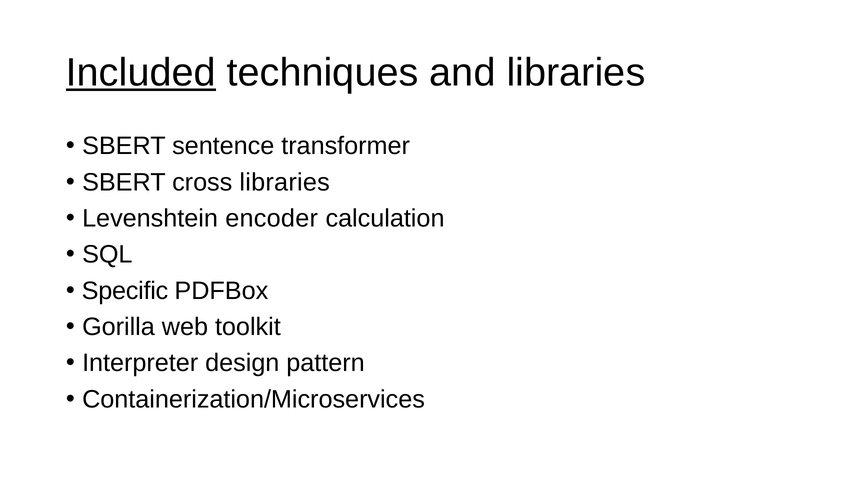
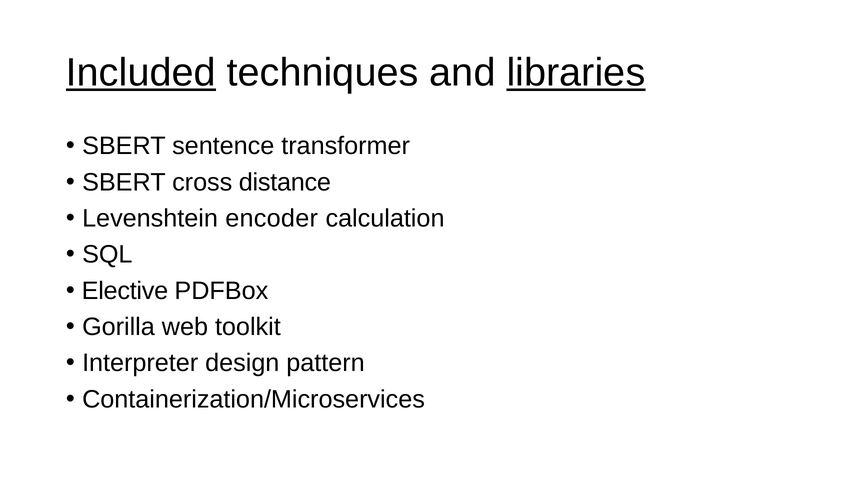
libraries at (576, 73) underline: none -> present
cross libraries: libraries -> distance
Specific: Specific -> Elective
